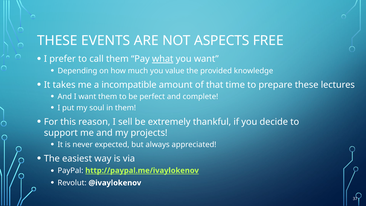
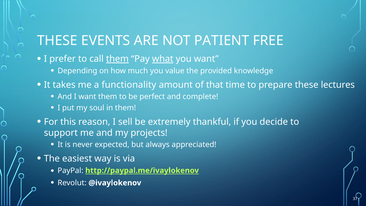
ASPECTS: ASPECTS -> PATIENT
them at (117, 59) underline: none -> present
incompatible: incompatible -> functionality
